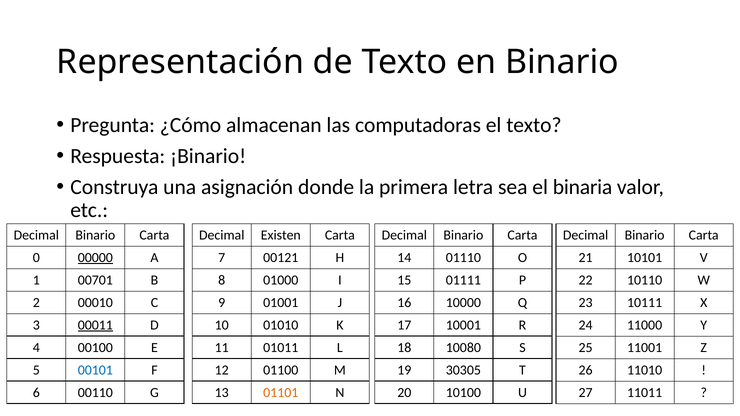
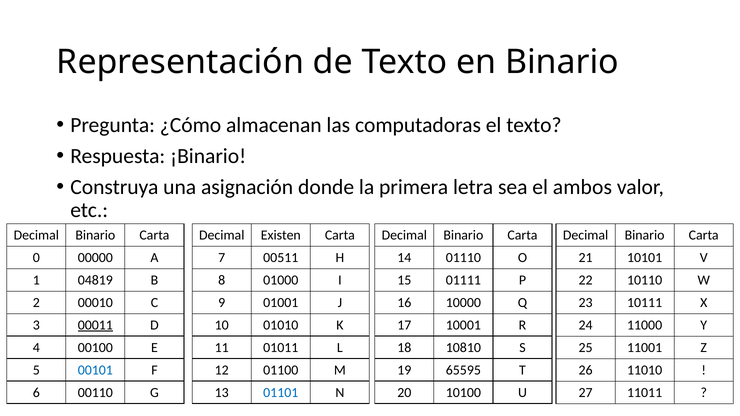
binaria: binaria -> ambos
00000 underline: present -> none
00121: 00121 -> 00511
00701: 00701 -> 04819
10080: 10080 -> 10810
30305: 30305 -> 65595
01101 colour: orange -> blue
